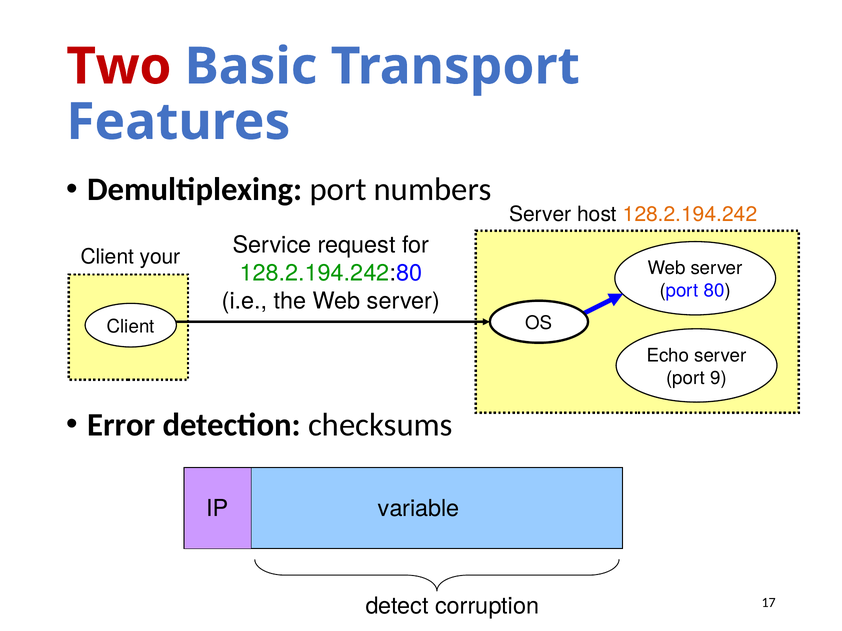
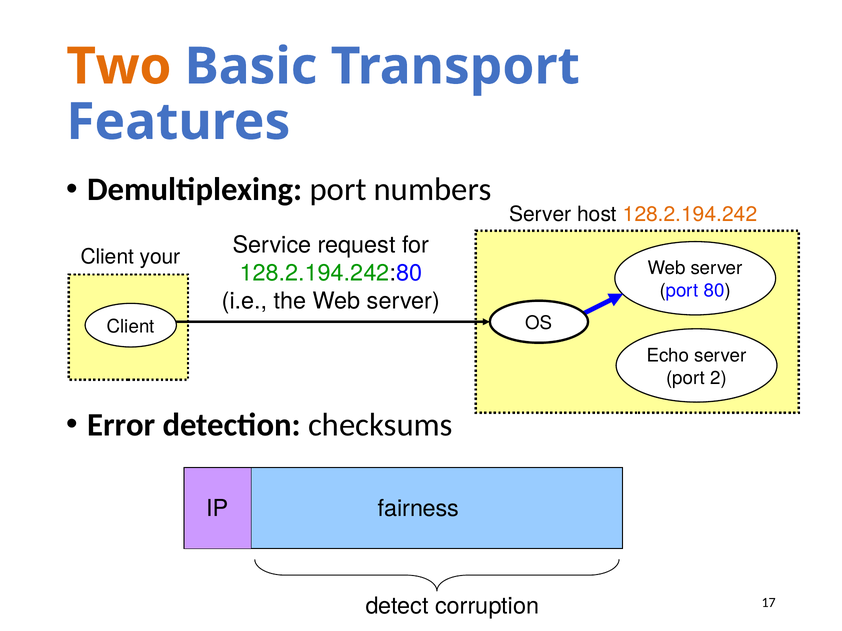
Two colour: red -> orange
9: 9 -> 2
variable: variable -> fairness
